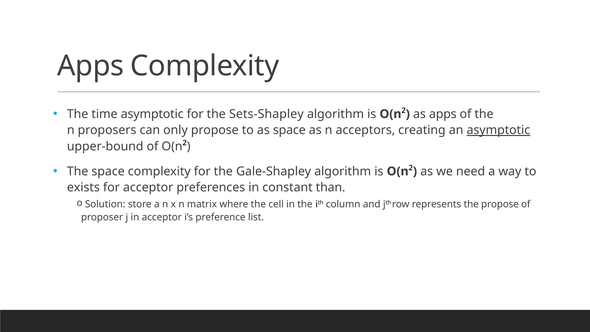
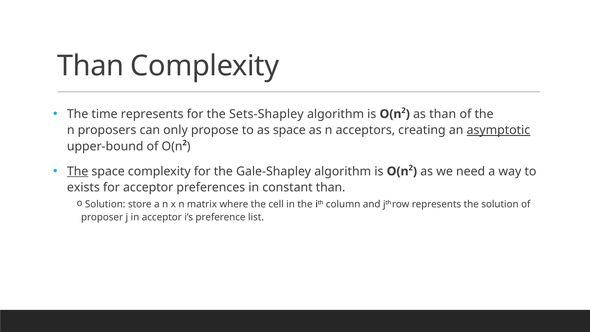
Apps at (91, 66): Apps -> Than
time asymptotic: asymptotic -> represents
as apps: apps -> than
The at (78, 171) underline: none -> present
the propose: propose -> solution
